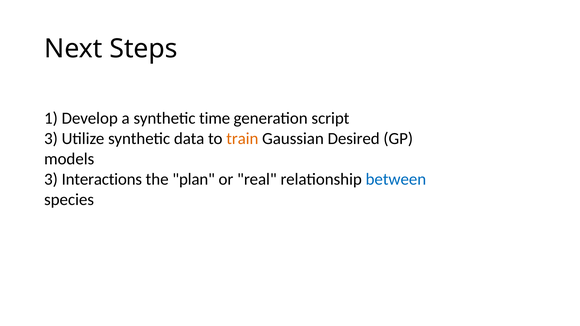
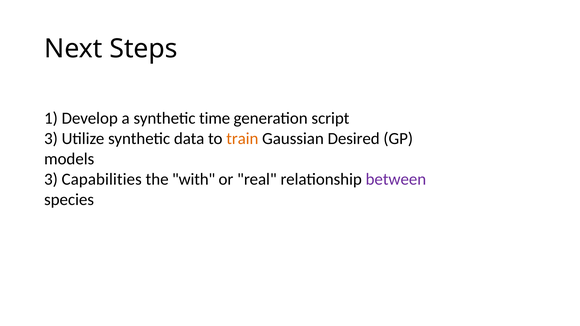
Interactions: Interactions -> Capabilities
plan: plan -> with
between colour: blue -> purple
